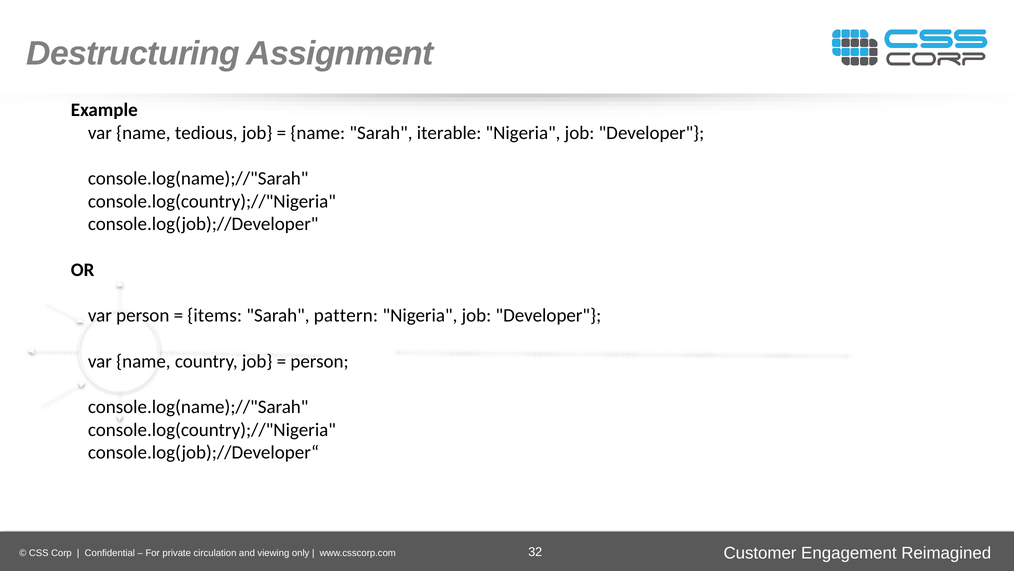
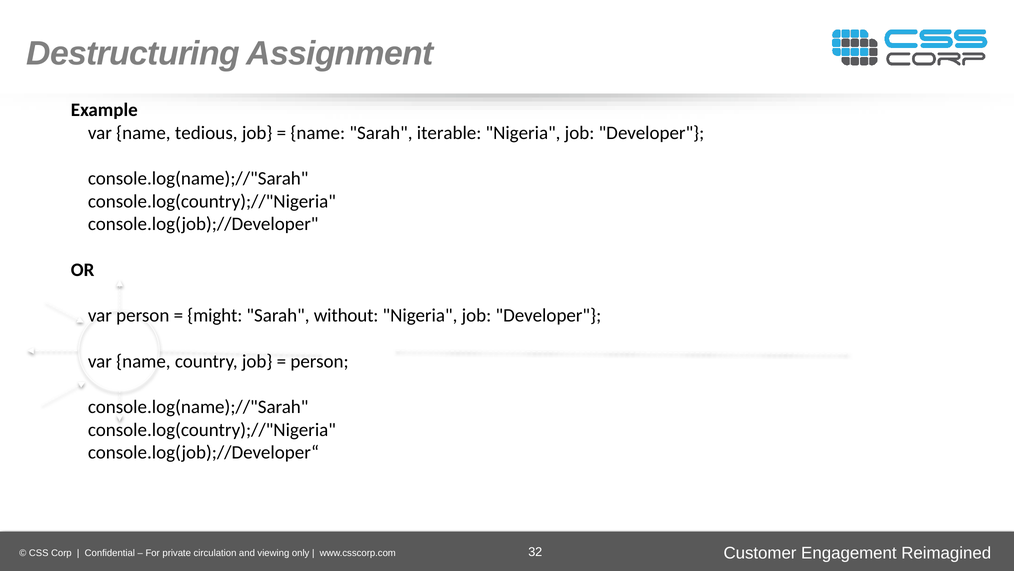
items: items -> might
pattern: pattern -> without
